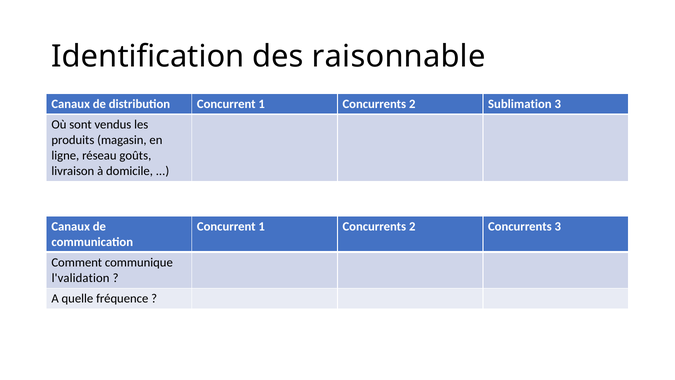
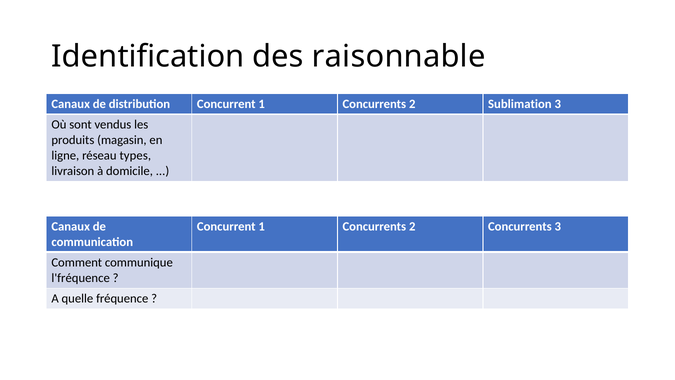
goûts: goûts -> types
l'validation: l'validation -> l'fréquence
